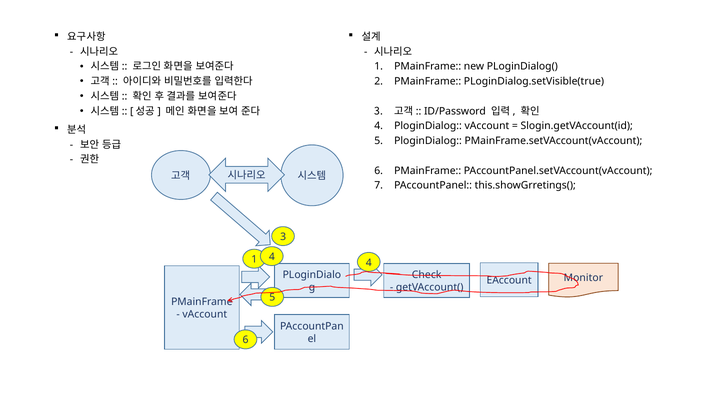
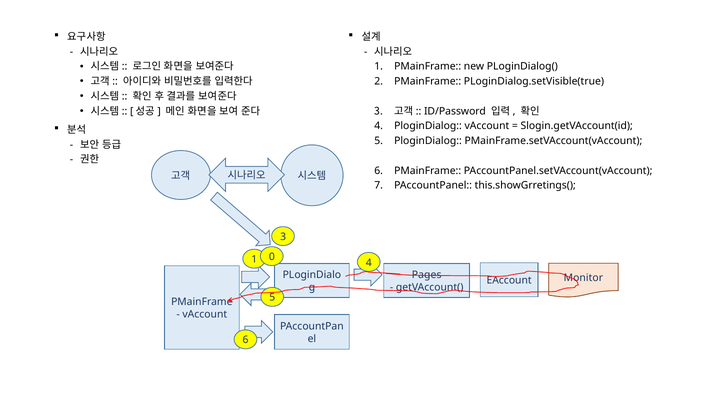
1 4: 4 -> 0
Check: Check -> Pages
